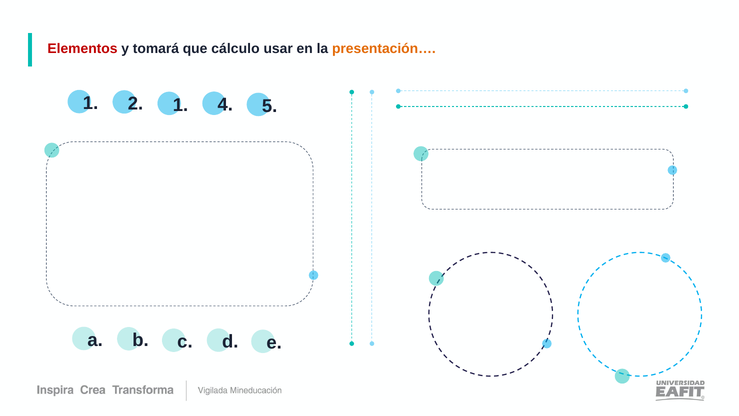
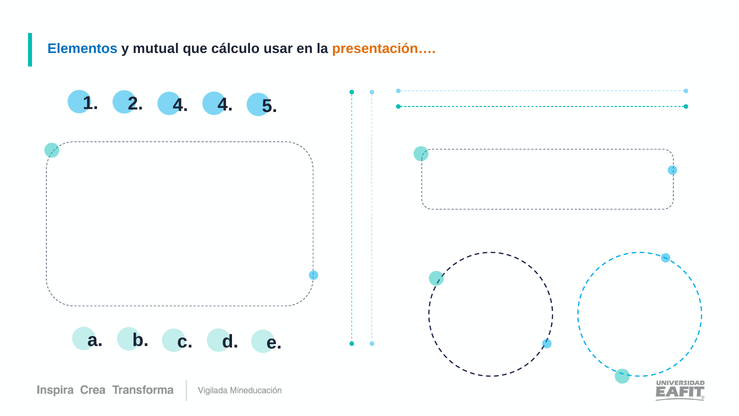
Elementos colour: red -> blue
tomará: tomará -> mutual
2 1: 1 -> 4
